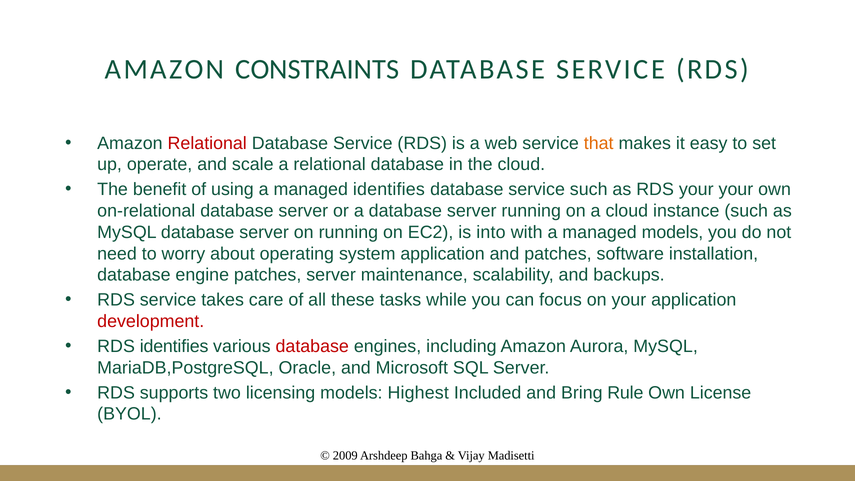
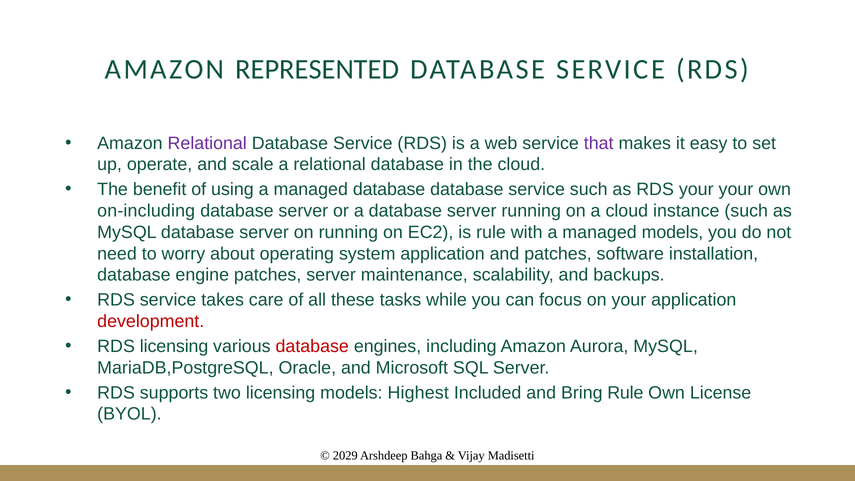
CONSTRAINTS: CONSTRAINTS -> REPRESENTED
Relational at (207, 143) colour: red -> purple
that colour: orange -> purple
managed identifies: identifies -> database
on-relational: on-relational -> on-including
is into: into -> rule
RDS identifies: identifies -> licensing
2009: 2009 -> 2029
